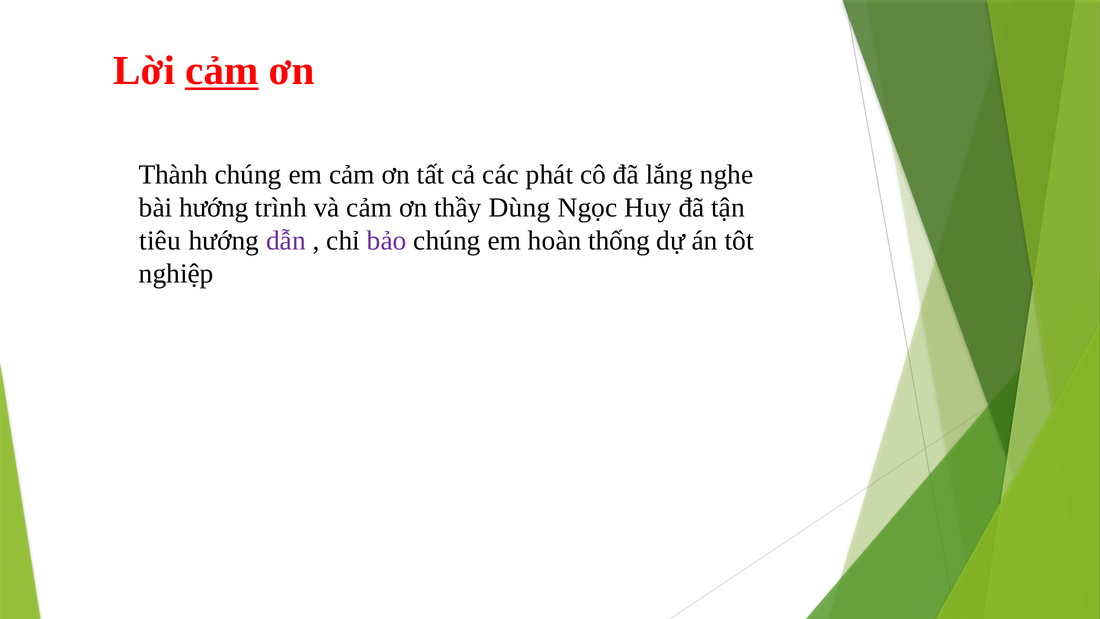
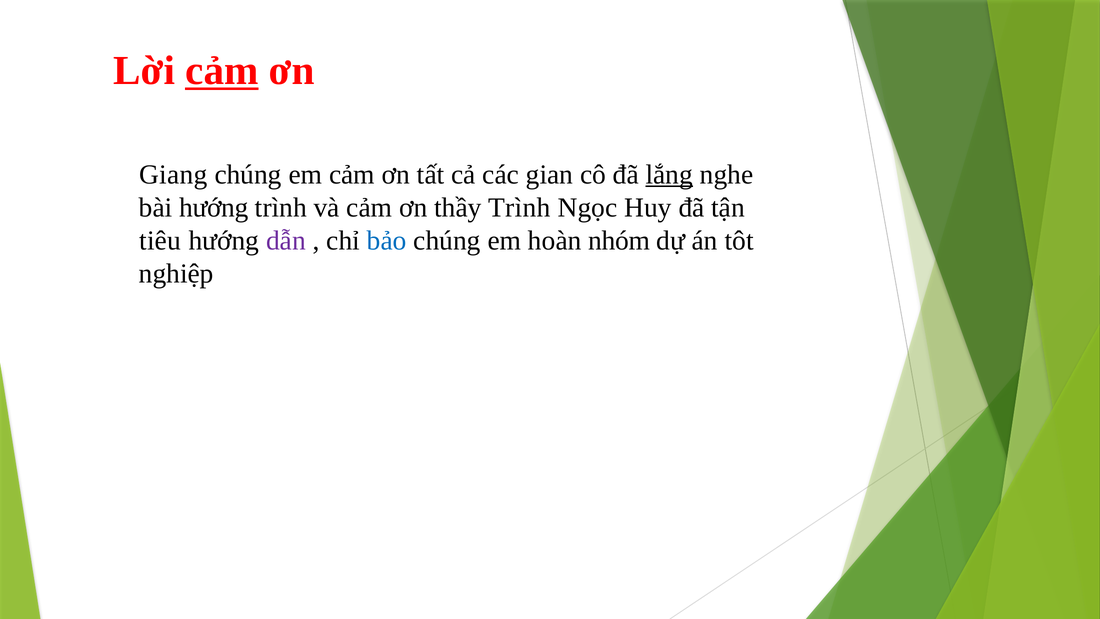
Thành: Thành -> Giang
phát: phát -> gian
lắng underline: none -> present
thầy Dùng: Dùng -> Trình
bảo colour: purple -> blue
thống: thống -> nhóm
